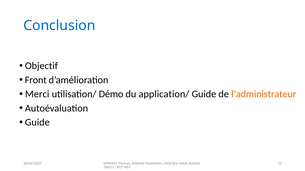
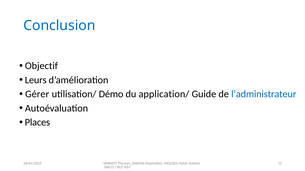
Front: Front -> Leurs
Merci: Merci -> Gérer
l’administrateur colour: orange -> blue
Guide at (37, 123): Guide -> Places
